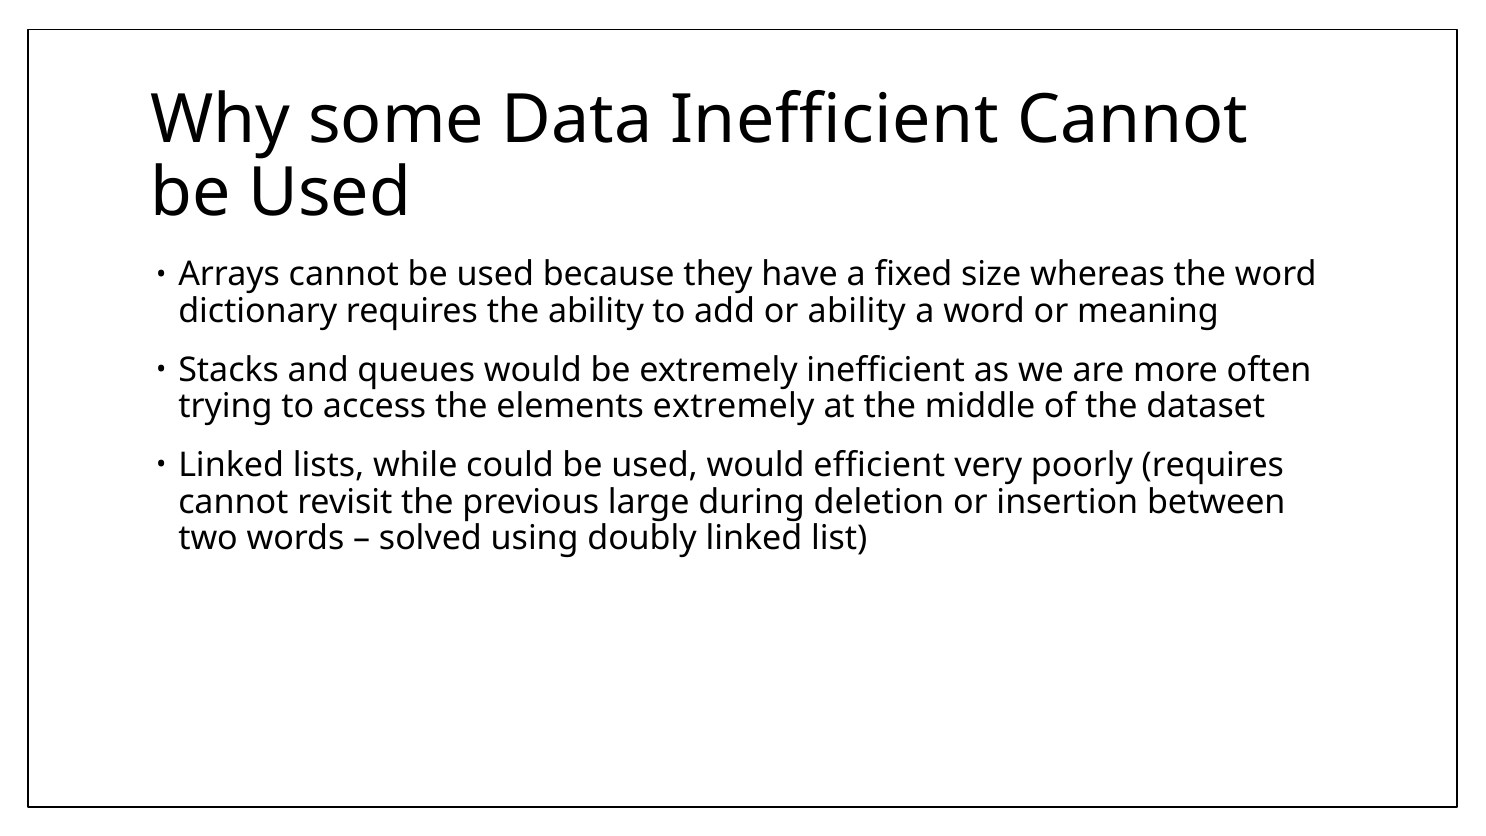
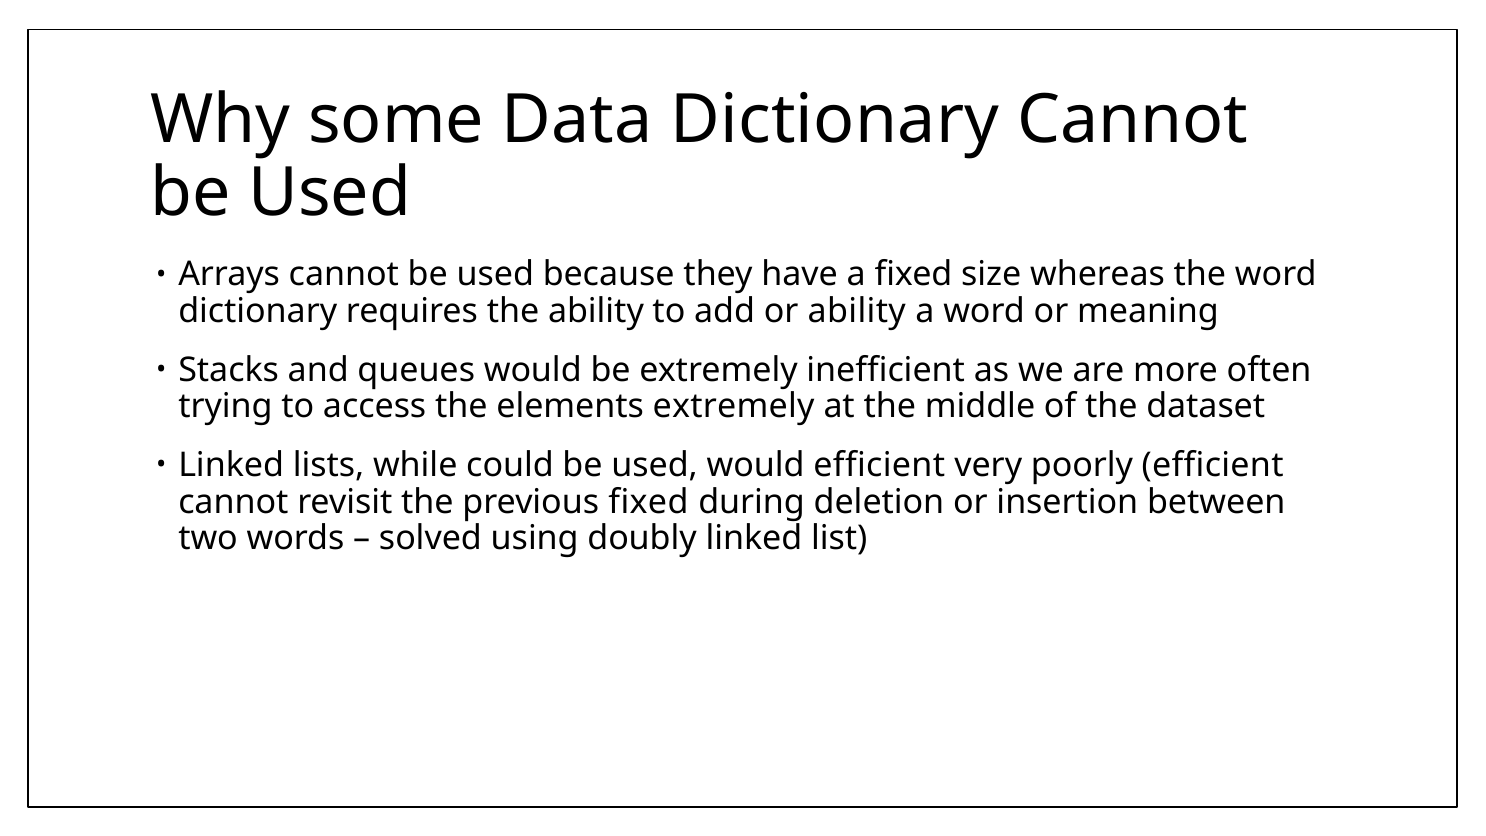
Data Inefficient: Inefficient -> Dictionary
poorly requires: requires -> efficient
previous large: large -> fixed
